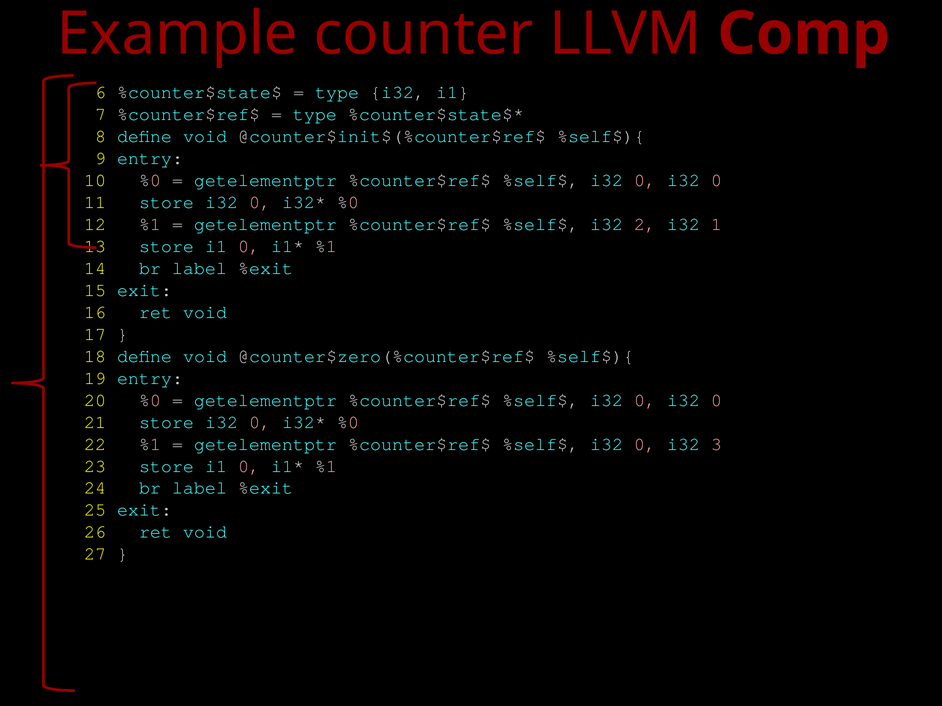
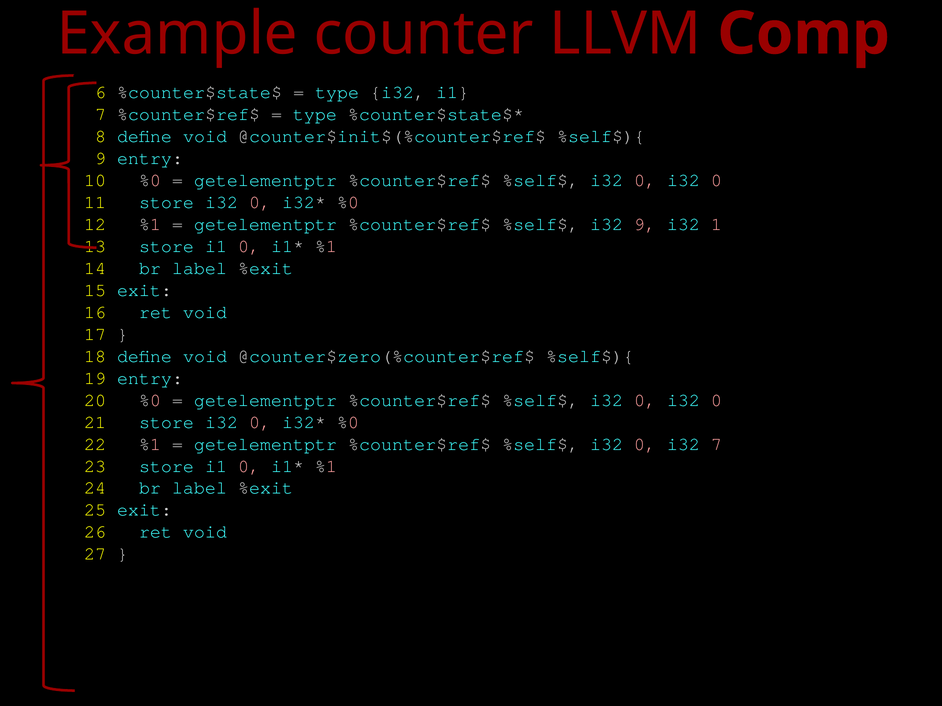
i32 2: 2 -> 9
i32 3: 3 -> 7
